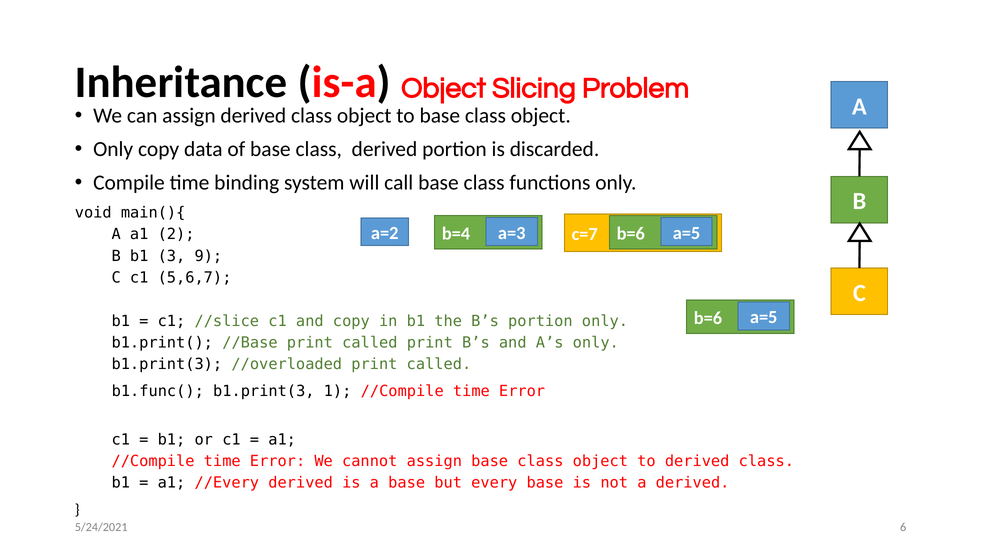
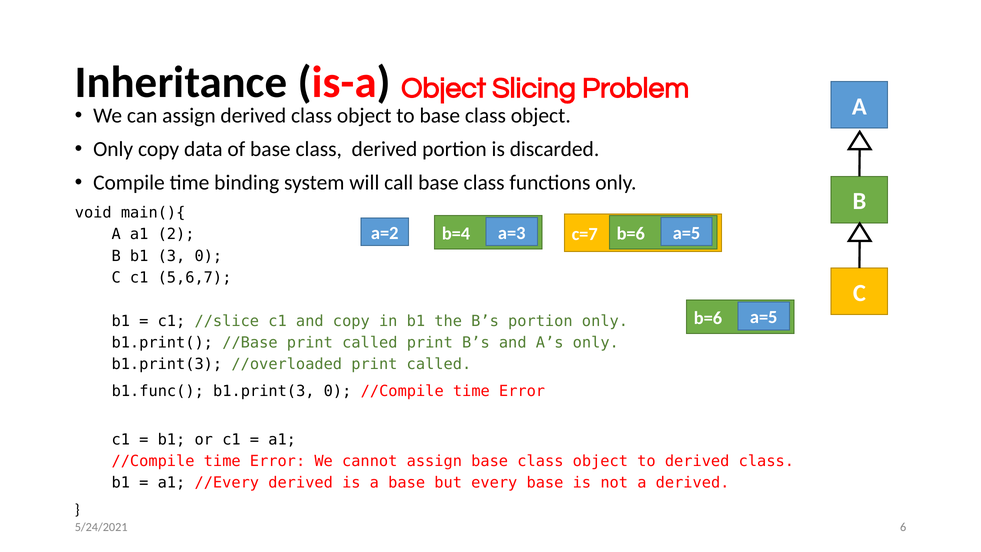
3 9: 9 -> 0
b1.print(3 1: 1 -> 0
